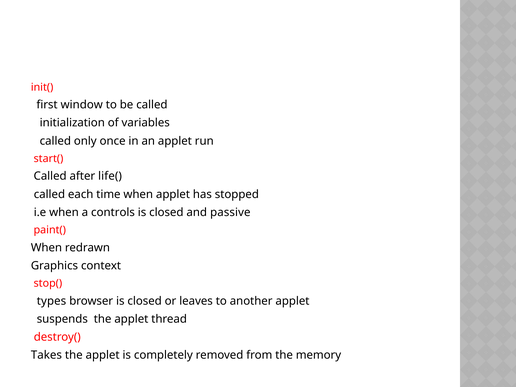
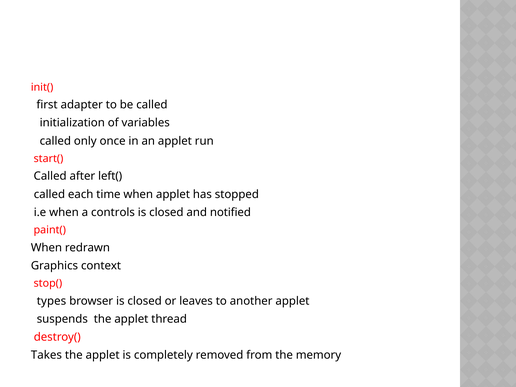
window: window -> adapter
life(: life( -> left(
passive: passive -> notified
